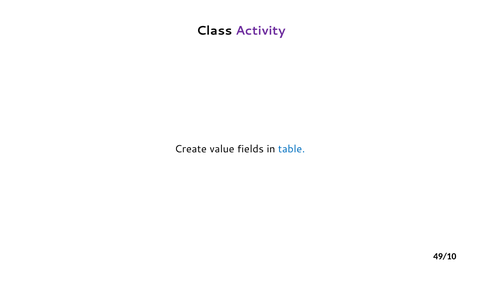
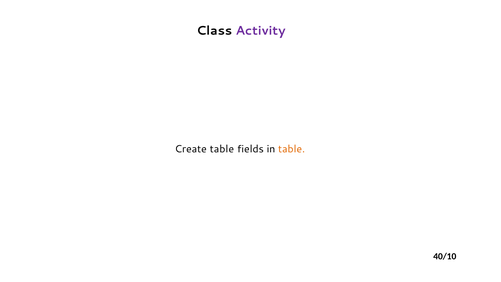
Create value: value -> table
table at (292, 149) colour: blue -> orange
49/10: 49/10 -> 40/10
